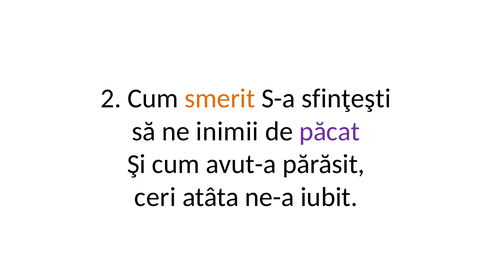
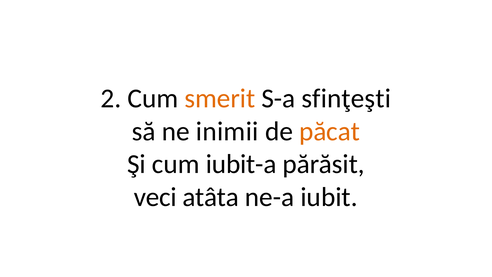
păcat colour: purple -> orange
avut-a: avut-a -> iubit-a
ceri: ceri -> veci
